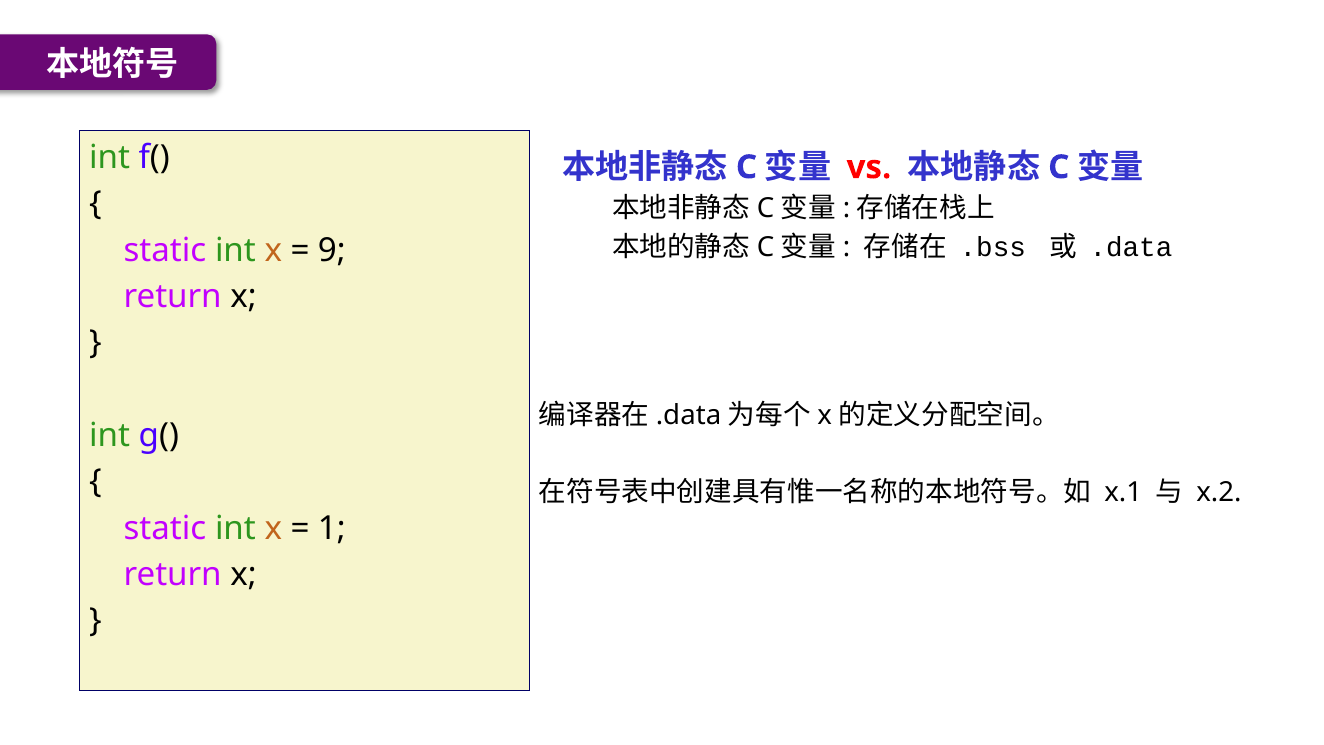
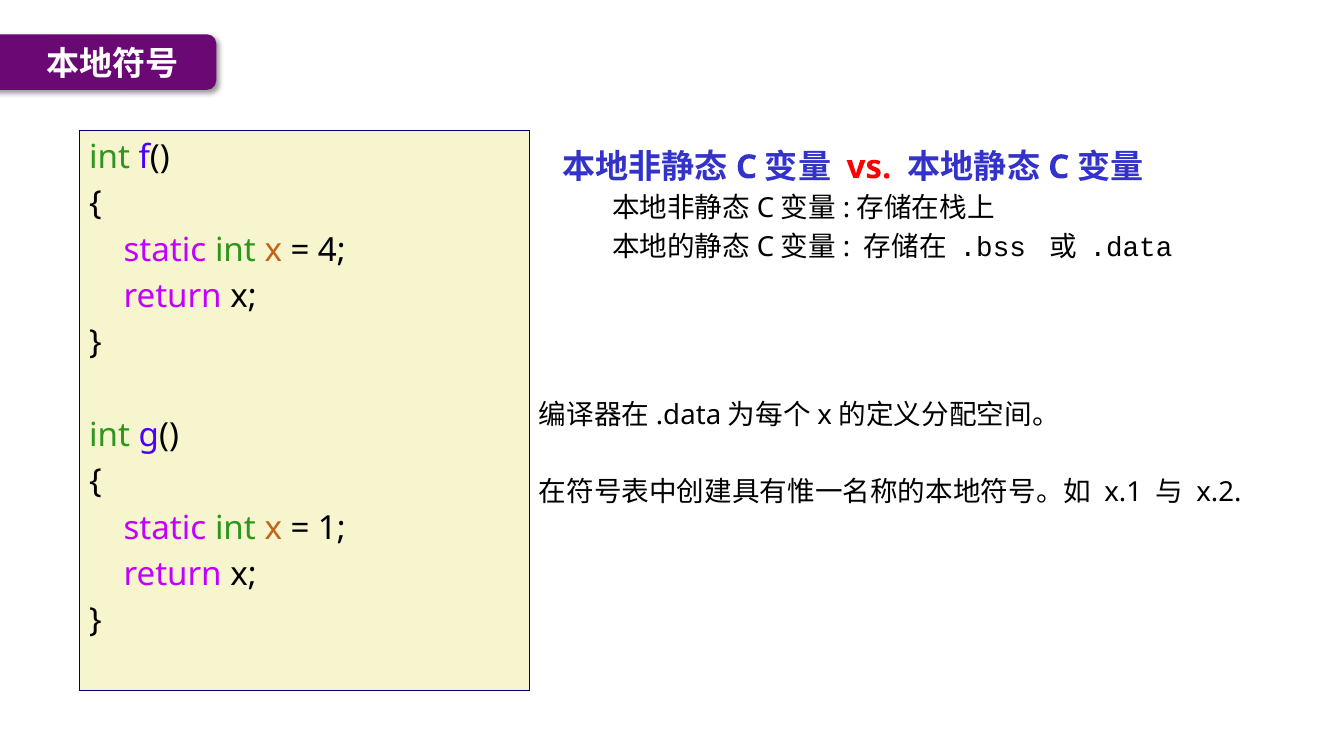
9: 9 -> 4
